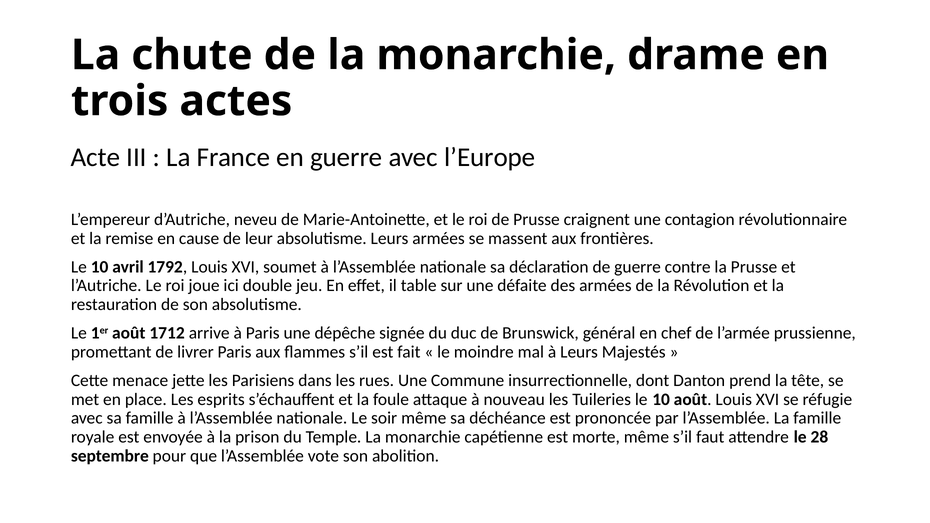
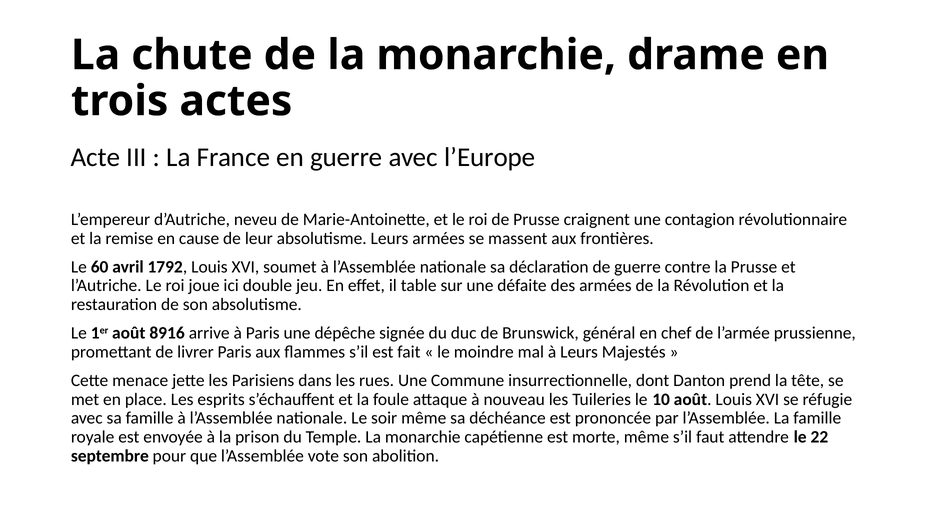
10 at (100, 267): 10 -> 60
1712: 1712 -> 8916
28: 28 -> 22
